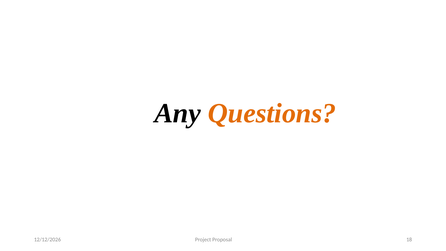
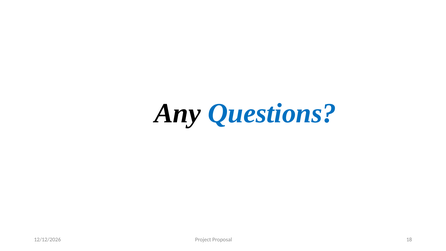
Questions colour: orange -> blue
